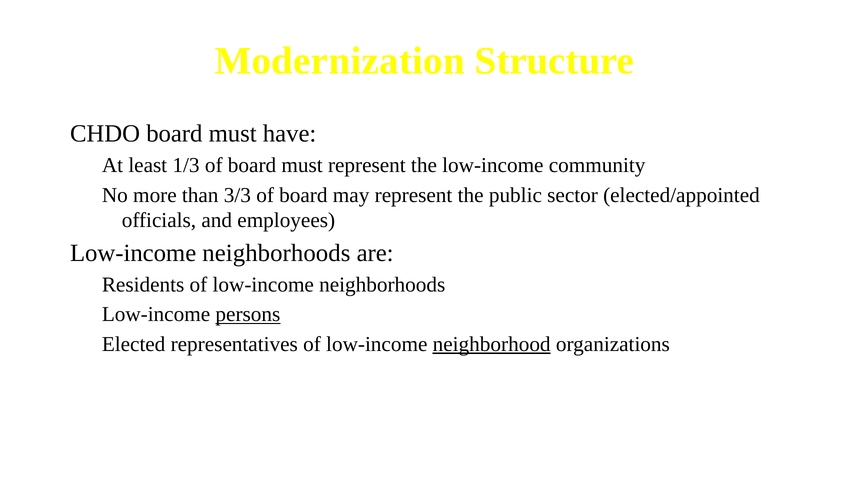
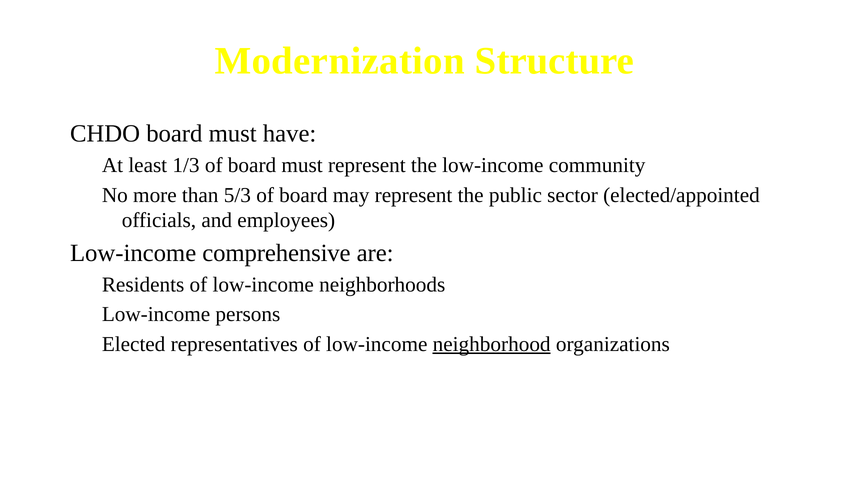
3/3: 3/3 -> 5/3
neighborhoods at (276, 253): neighborhoods -> comprehensive
persons underline: present -> none
